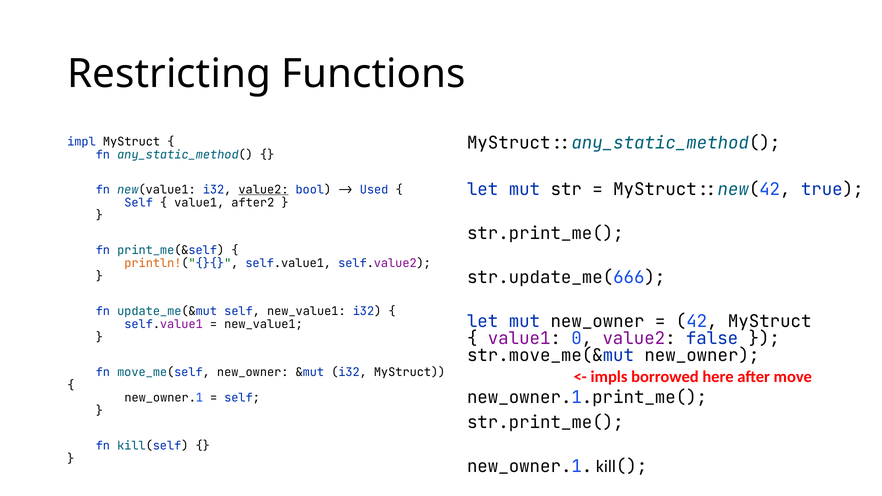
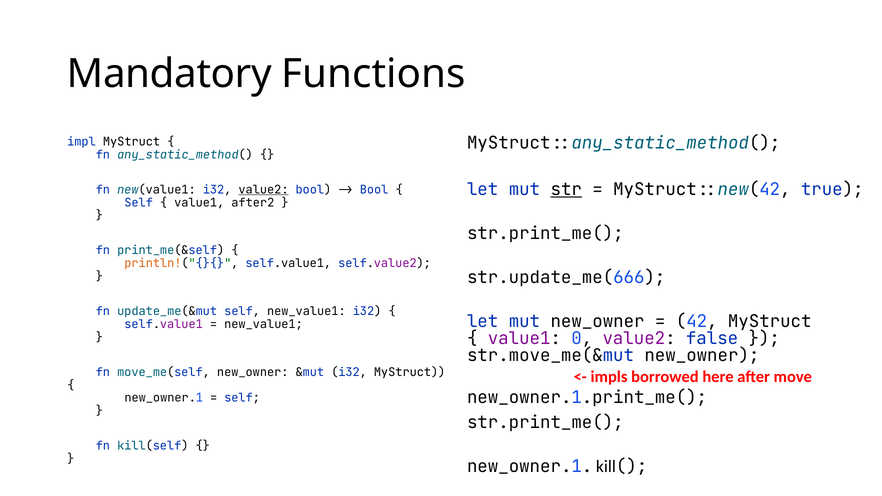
Restricting: Restricting -> Mandatory
str underline: none -> present
Used at (374, 190): Used -> Bool
